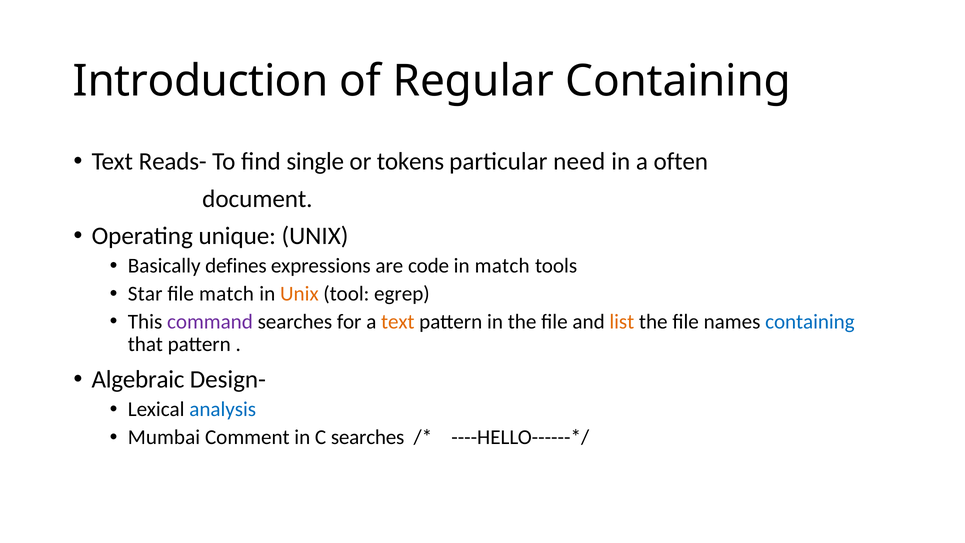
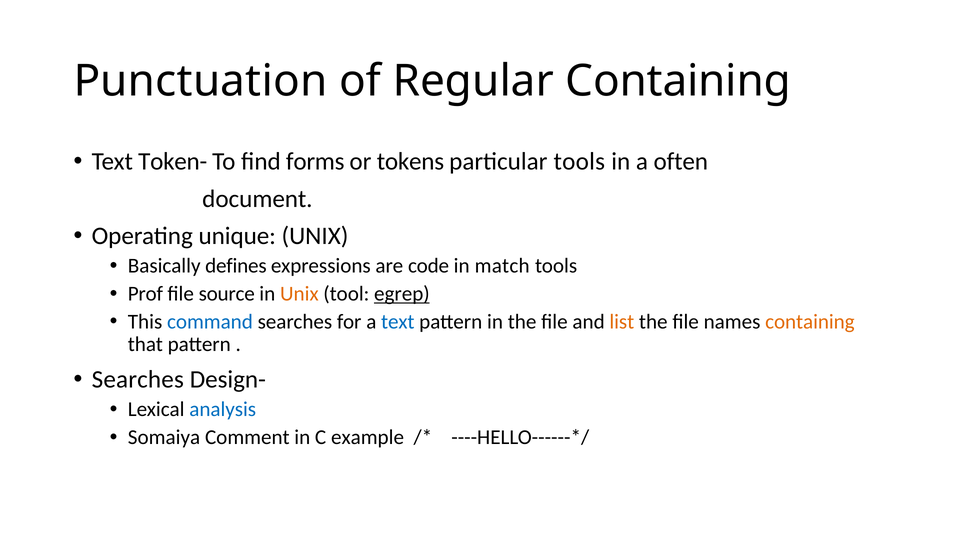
Introduction: Introduction -> Punctuation
Reads-: Reads- -> Token-
single: single -> forms
particular need: need -> tools
Star: Star -> Prof
file match: match -> source
egrep underline: none -> present
command colour: purple -> blue
text at (398, 322) colour: orange -> blue
containing at (810, 322) colour: blue -> orange
Algebraic at (138, 379): Algebraic -> Searches
Mumbai: Mumbai -> Somaiya
C searches: searches -> example
